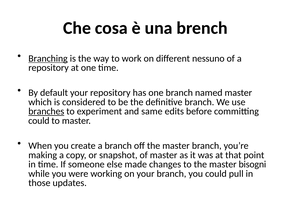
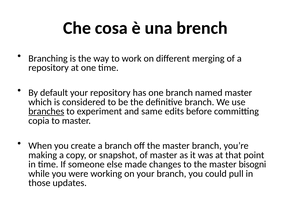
Branching underline: present -> none
nessuno: nessuno -> merging
could at (39, 121): could -> copia
